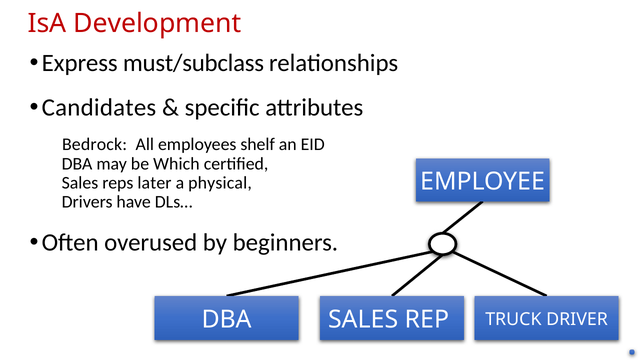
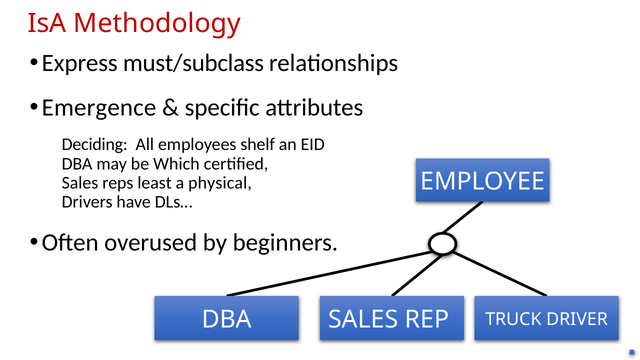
Development: Development -> Methodology
Candidates: Candidates -> Emergence
Bedrock: Bedrock -> Deciding
later: later -> least
